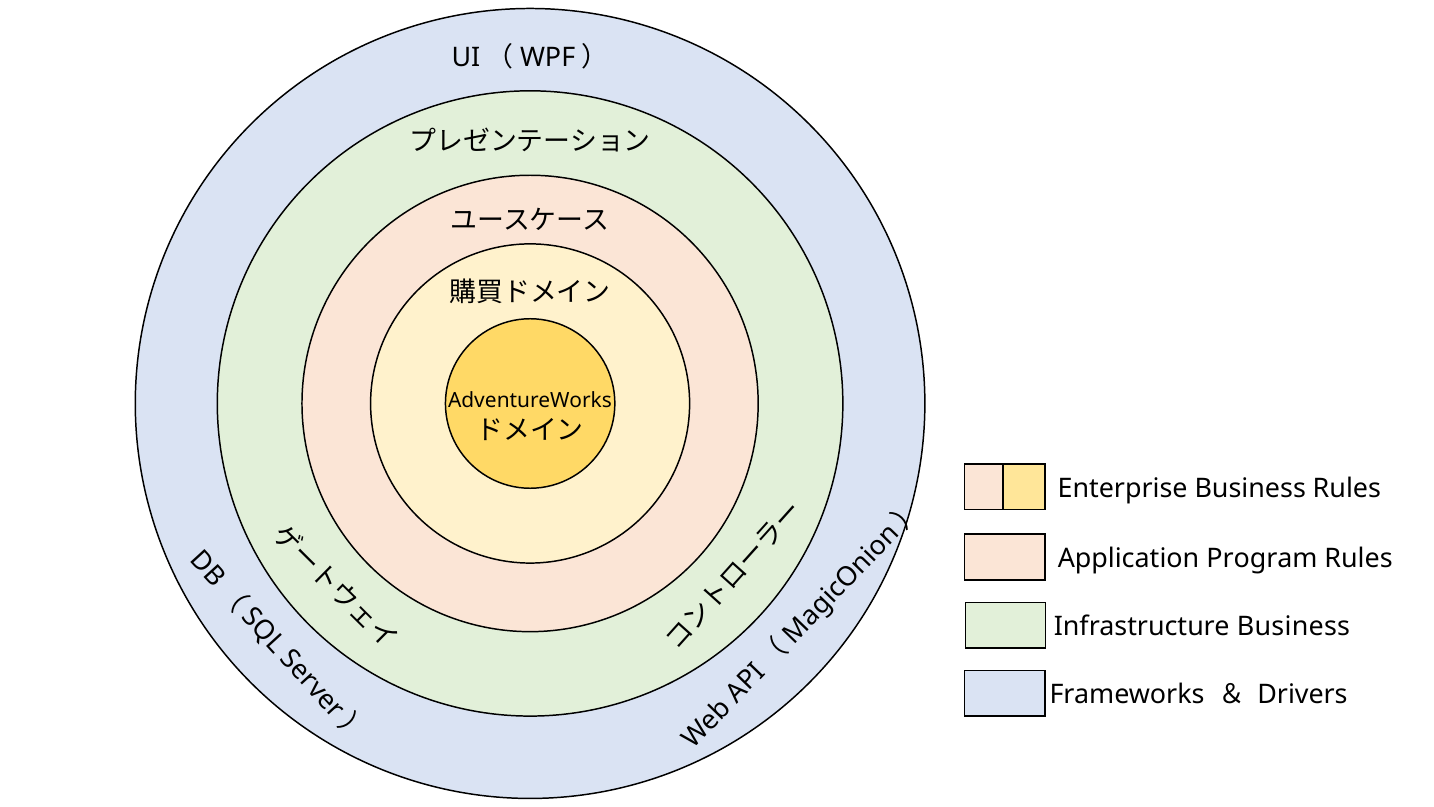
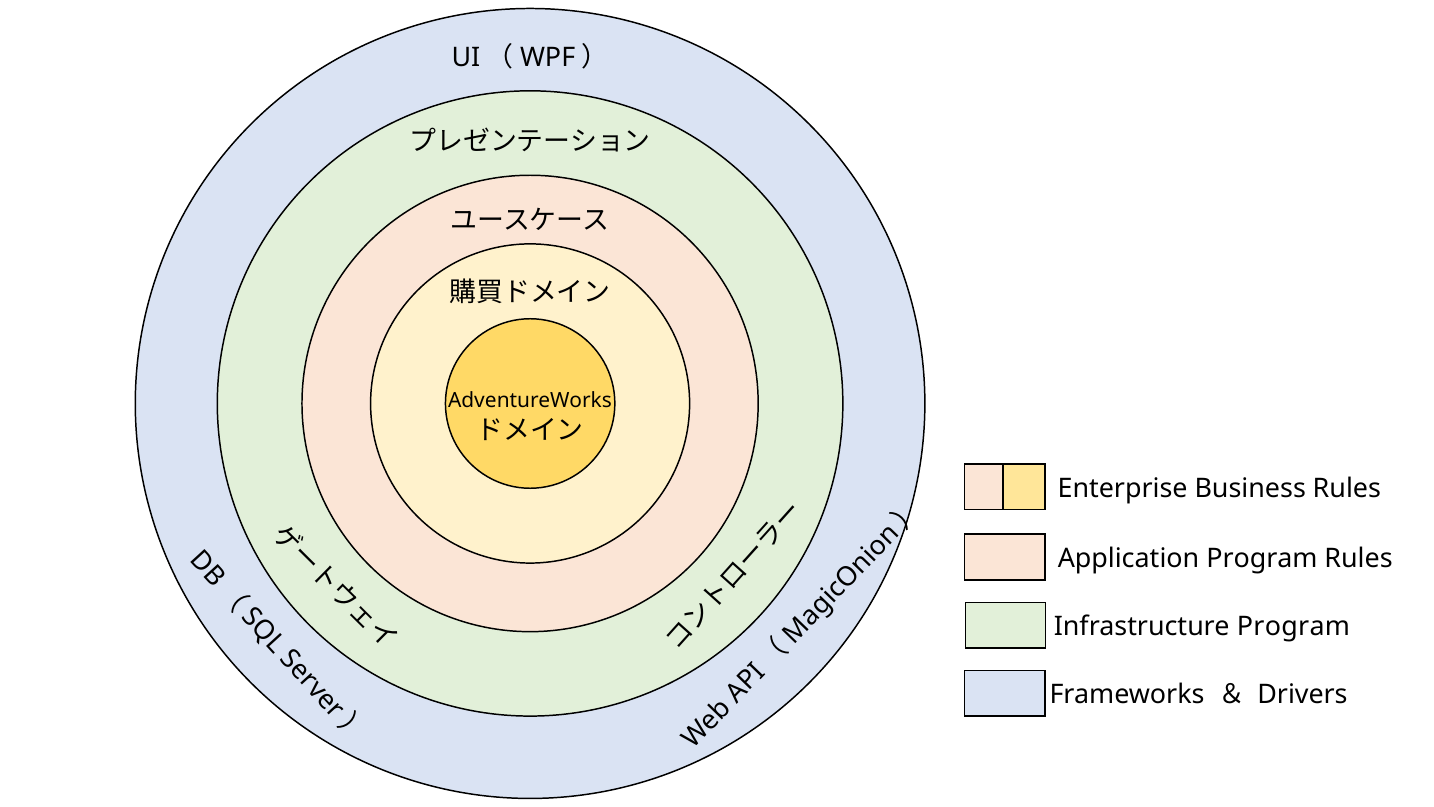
Infrastructure Business: Business -> Program
